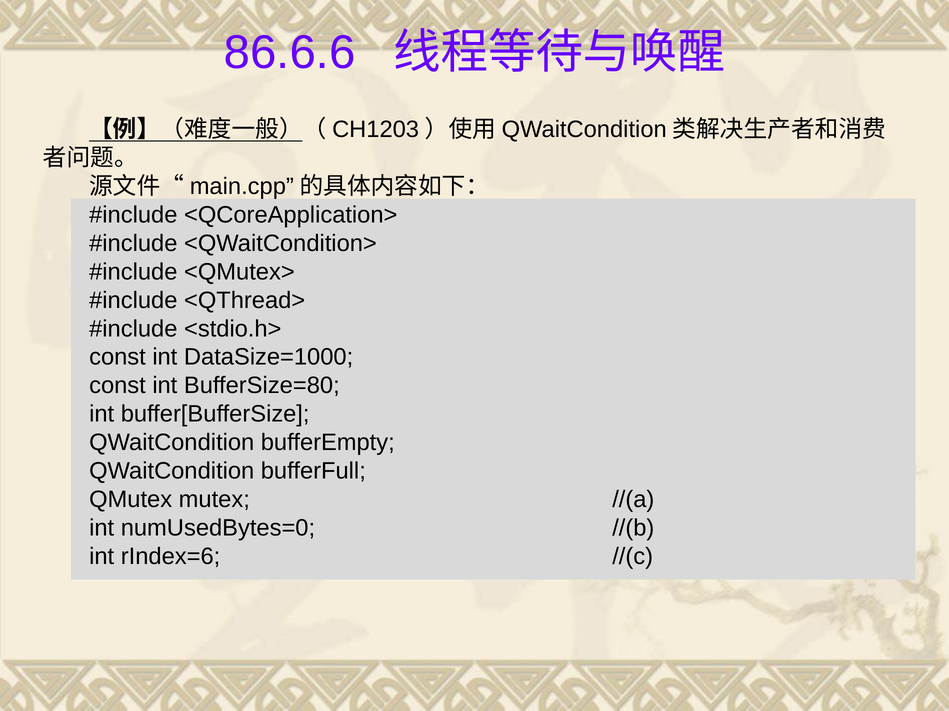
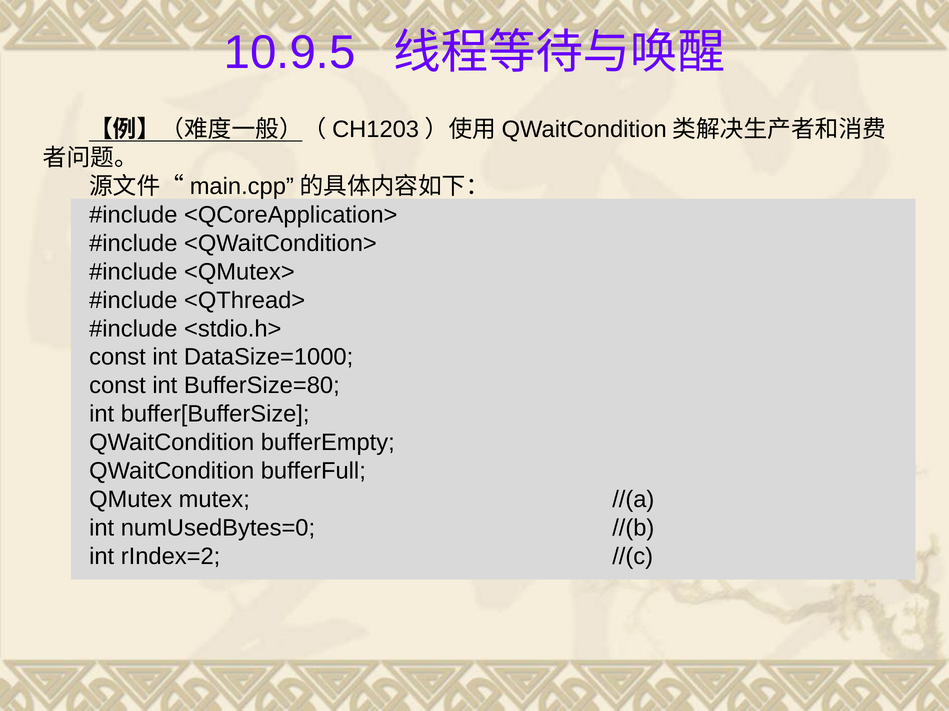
86.6.6: 86.6.6 -> 10.9.5
rIndex=6: rIndex=6 -> rIndex=2
